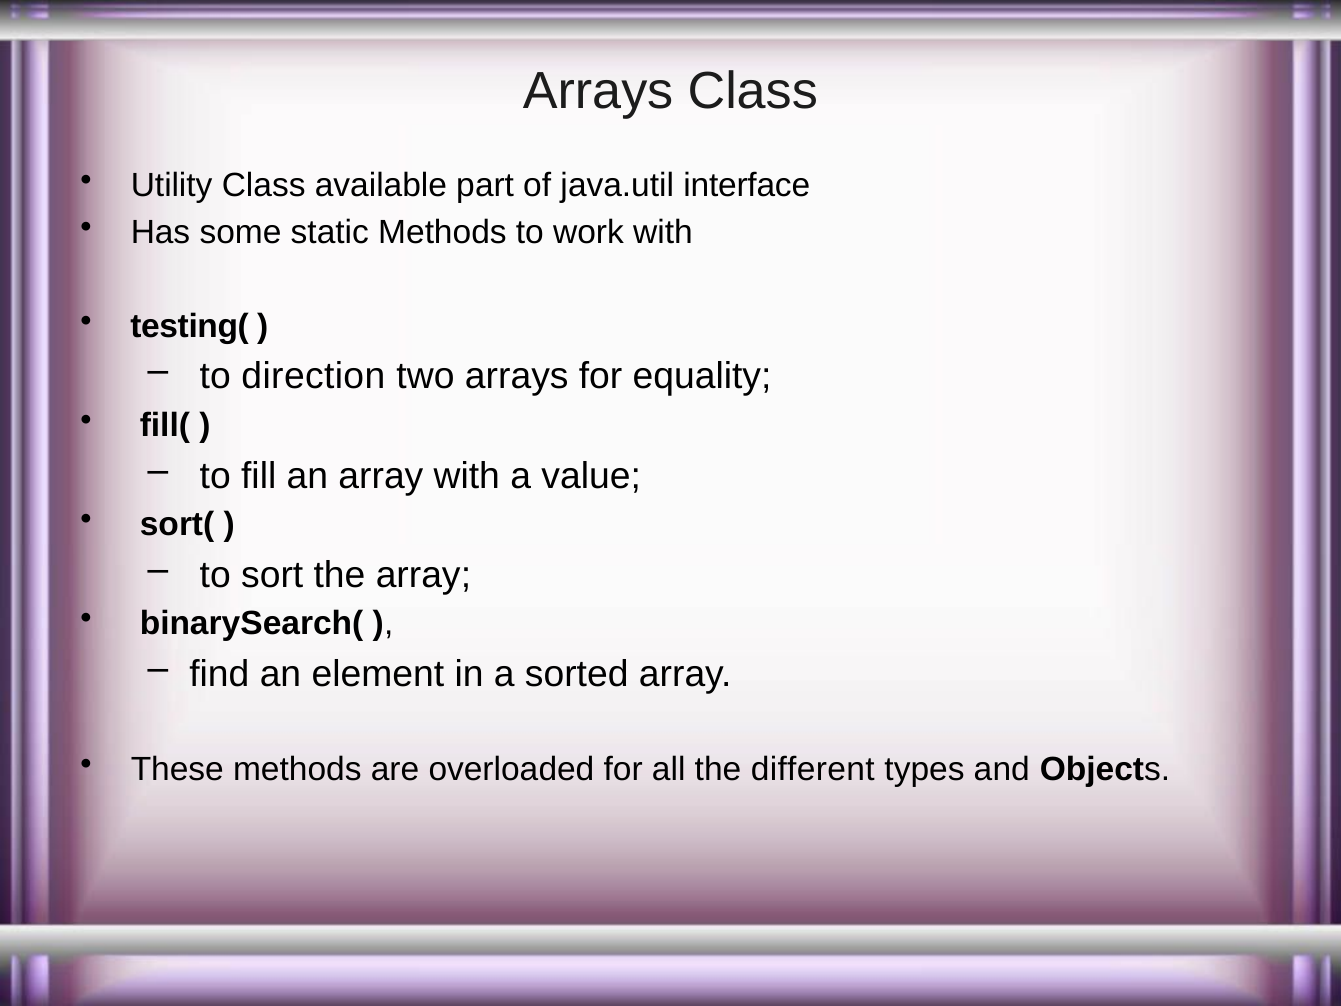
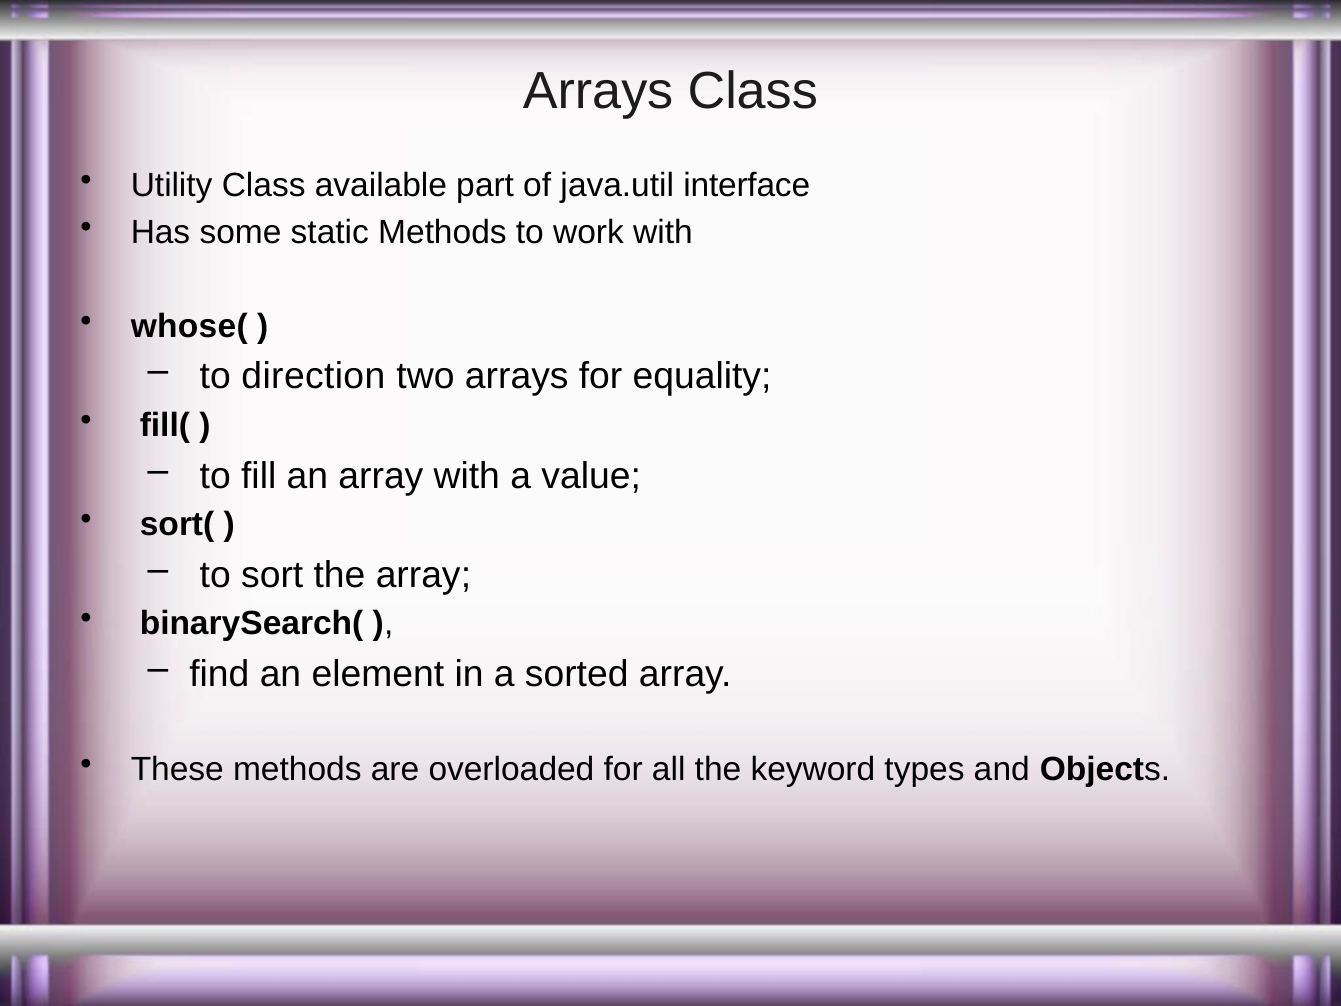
testing(: testing( -> whose(
different: different -> keyword
